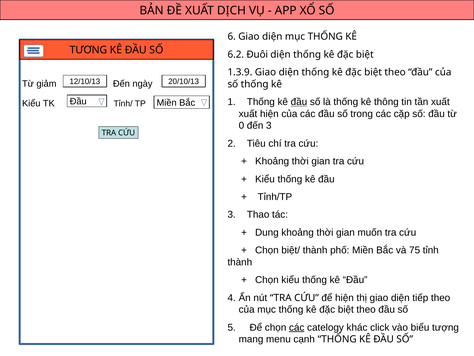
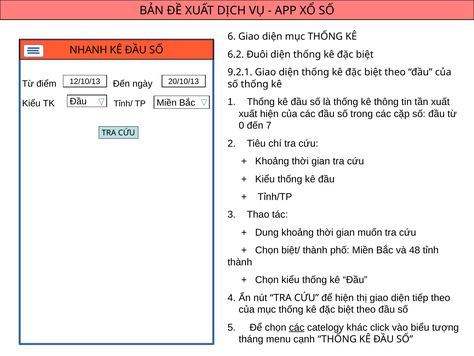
TƯƠNG: TƯƠNG -> NHANH
1.3.9: 1.3.9 -> 9.2.1
giảm: giảm -> điểm
đầu at (299, 102) underline: present -> none
đến 3: 3 -> 7
75: 75 -> 48
mang: mang -> tháng
